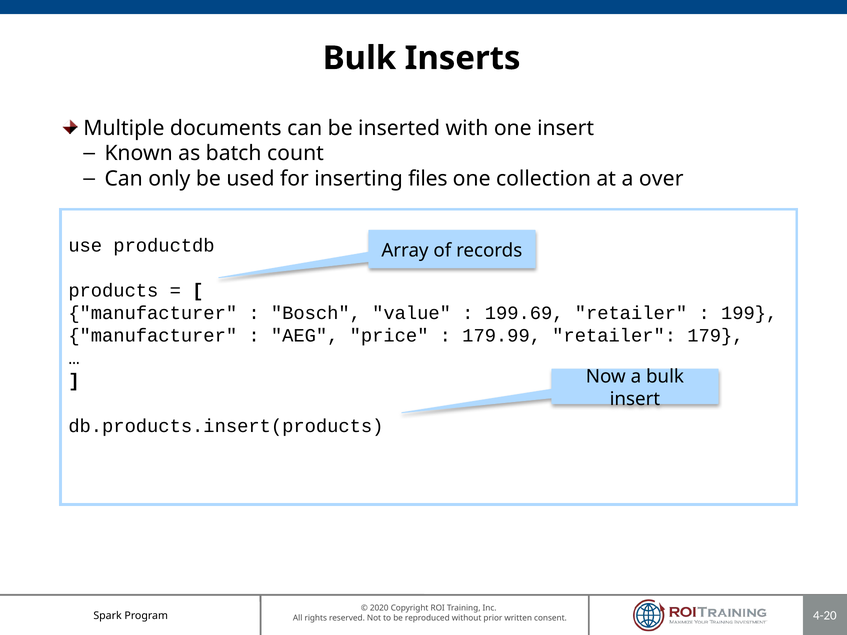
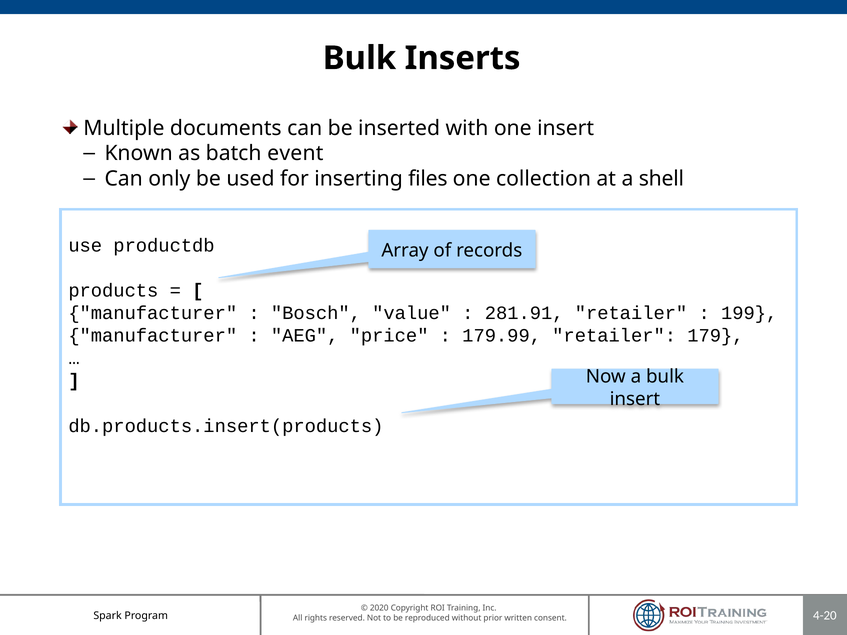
count: count -> event
over: over -> shell
199.69: 199.69 -> 281.91
